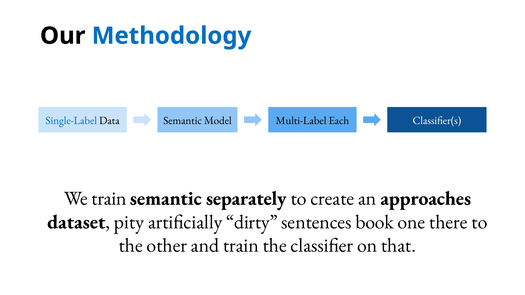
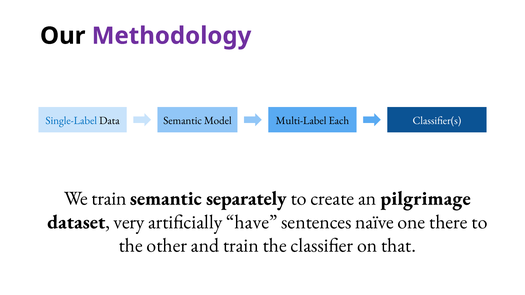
Methodology colour: blue -> purple
approaches: approaches -> pilgrimage
pity: pity -> very
dirty: dirty -> have
book: book -> naïve
